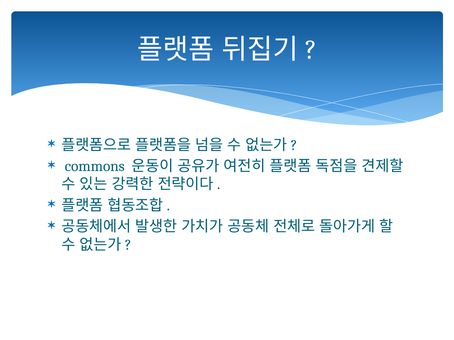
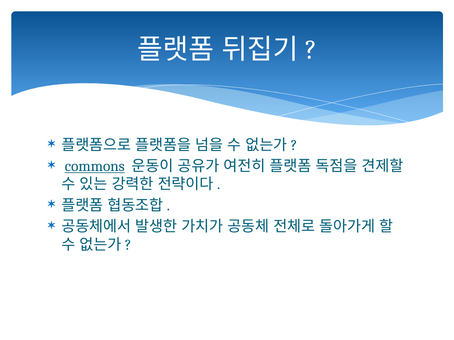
commons underline: none -> present
